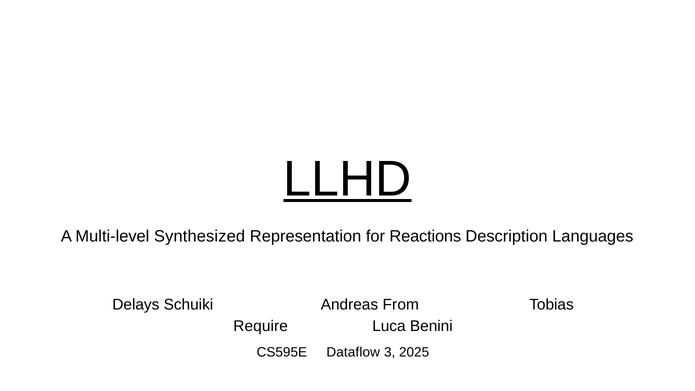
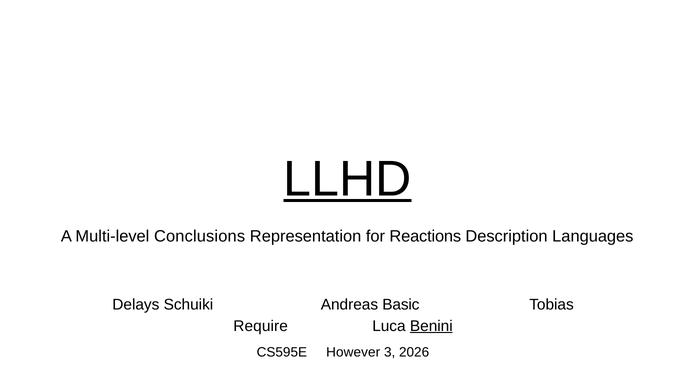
Synthesized: Synthesized -> Conclusions
From: From -> Basic
Benini underline: none -> present
Dataflow: Dataflow -> However
2025: 2025 -> 2026
